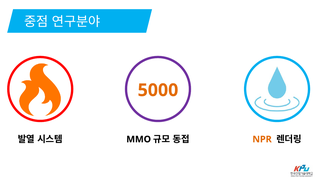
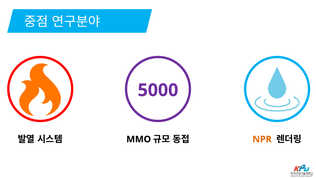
5000 colour: orange -> purple
